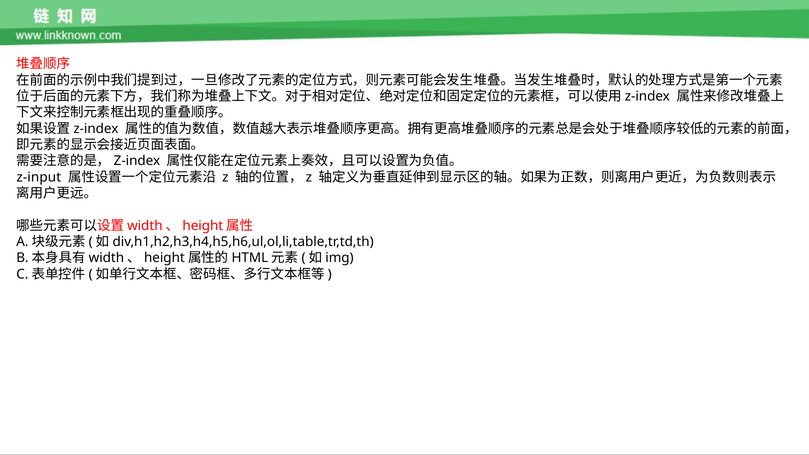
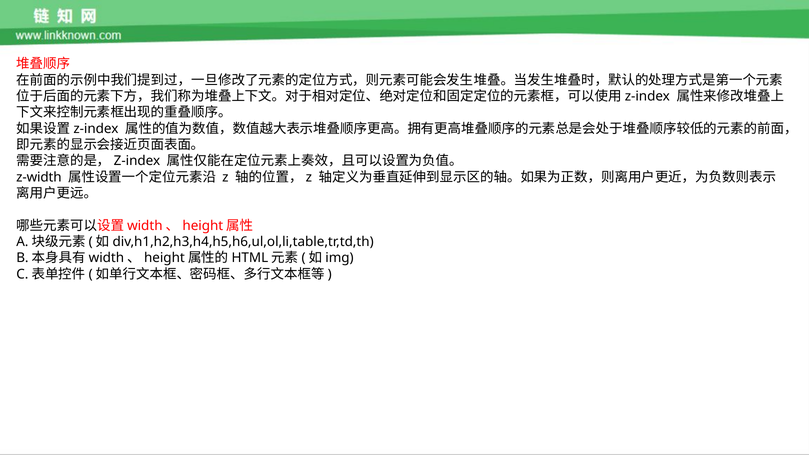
z-input: z-input -> z-width
